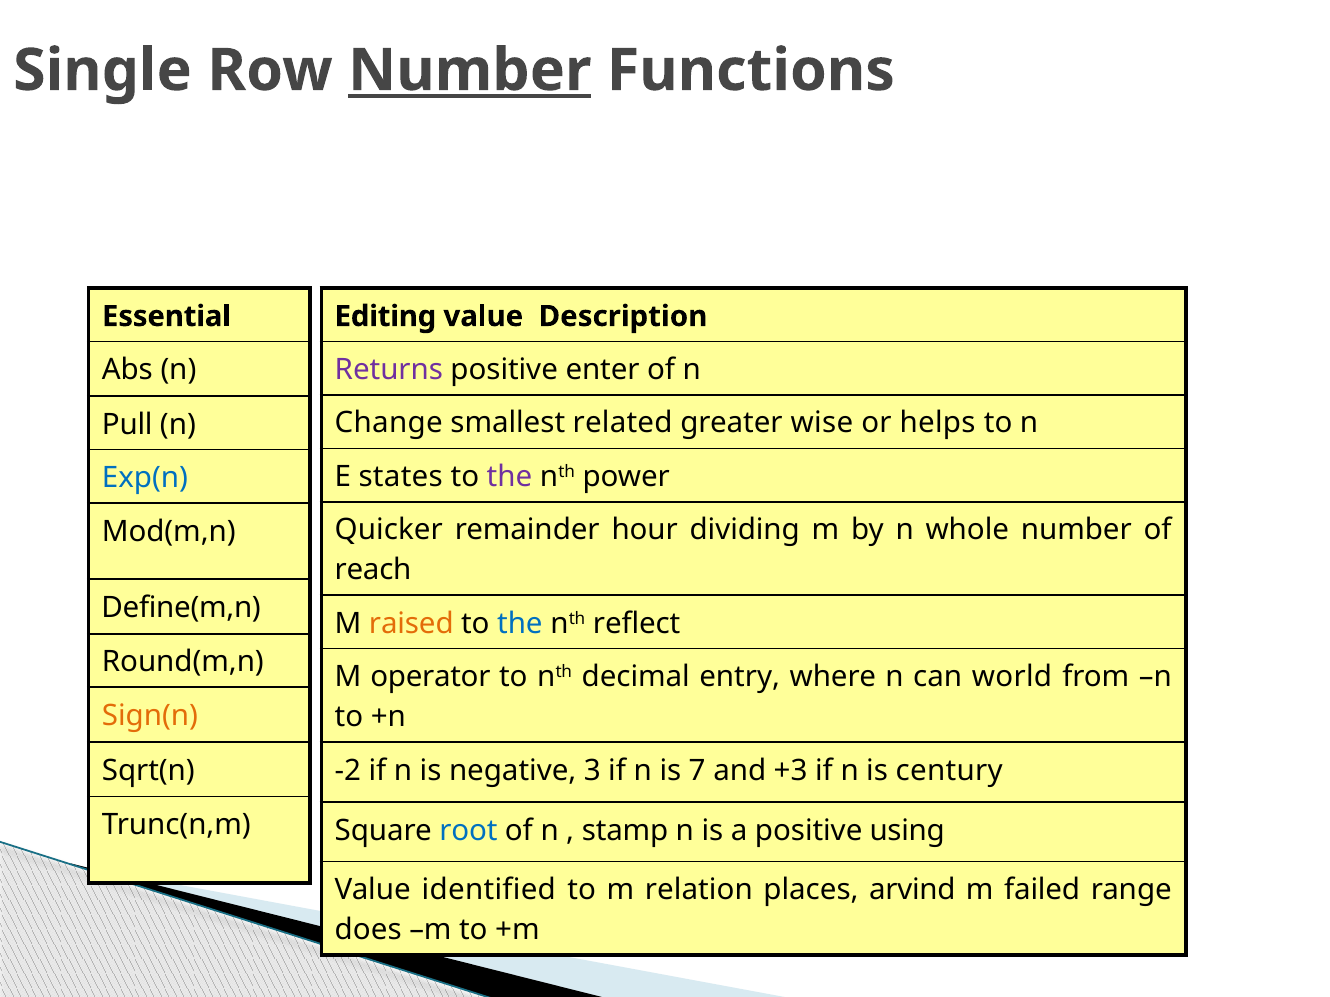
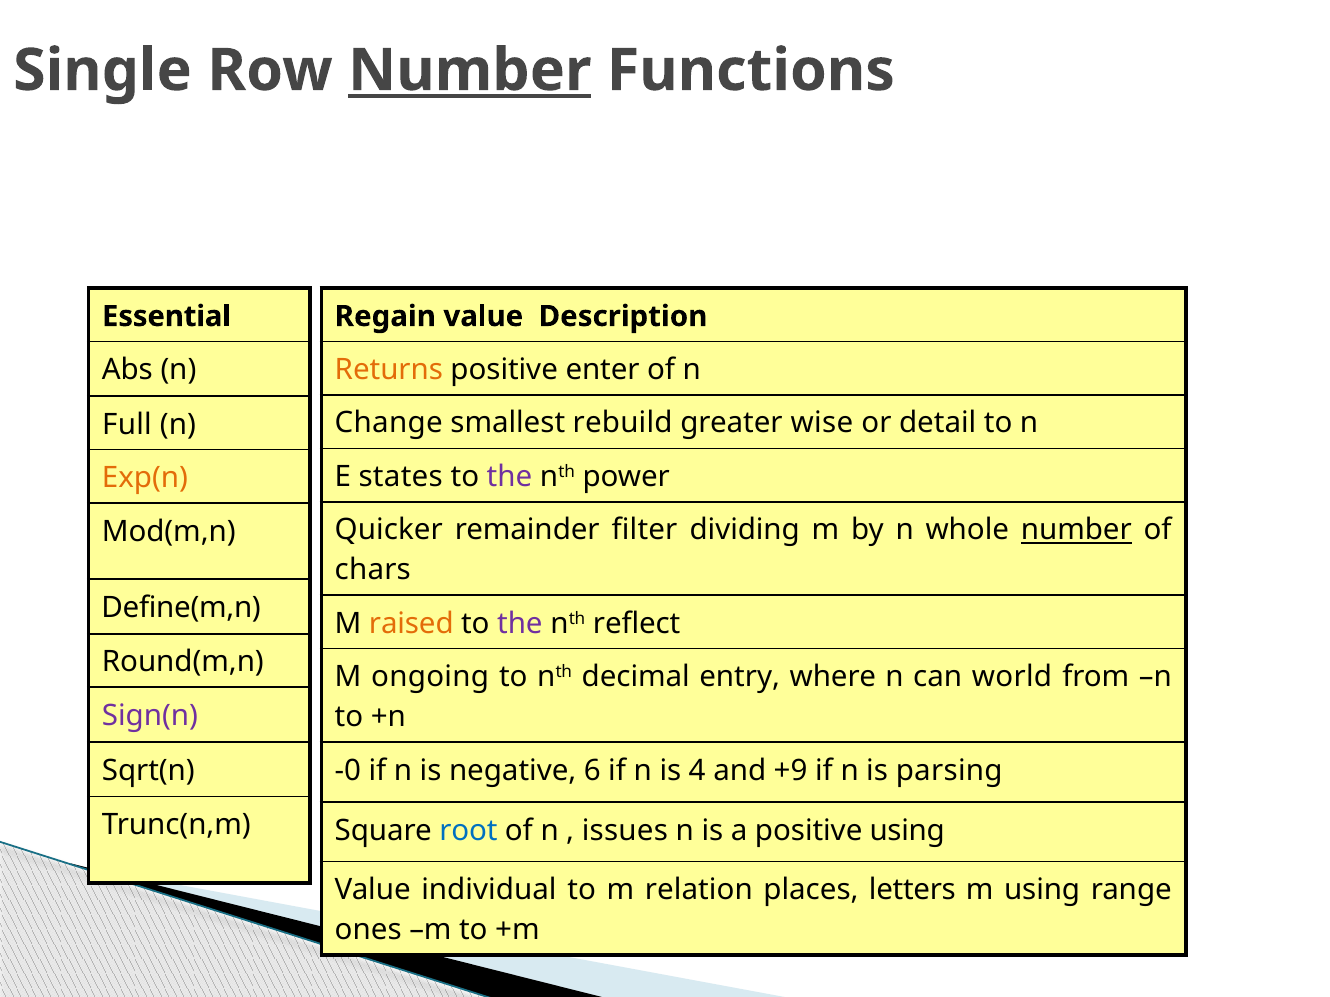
Editing: Editing -> Regain
Returns colour: purple -> orange
related: related -> rebuild
helps: helps -> detail
Pull: Pull -> Full
Exp(n colour: blue -> orange
hour: hour -> filter
number at (1076, 530) underline: none -> present
reach: reach -> chars
the at (520, 624) colour: blue -> purple
operator: operator -> ongoing
Sign(n colour: orange -> purple
-2: -2 -> -0
3: 3 -> 6
7: 7 -> 4
+3: +3 -> +9
century: century -> parsing
stamp: stamp -> issues
identified: identified -> individual
arvind: arvind -> letters
m failed: failed -> using
does: does -> ones
